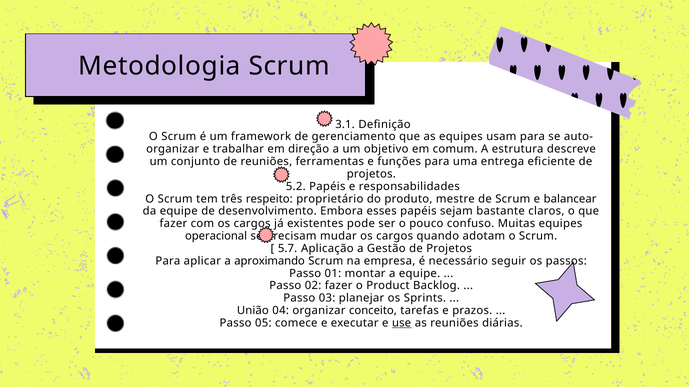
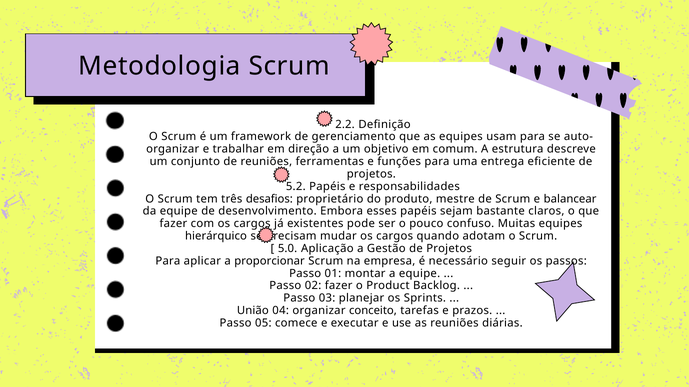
3.1: 3.1 -> 2.2
respeito: respeito -> desafios
operacional: operacional -> hierárquico
5.7: 5.7 -> 5.0
aproximando: aproximando -> proporcionar
use underline: present -> none
